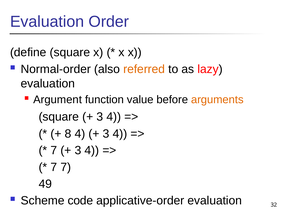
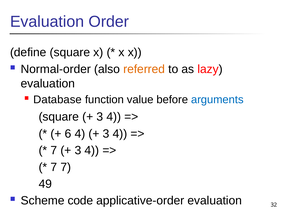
Argument: Argument -> Database
arguments colour: orange -> blue
8: 8 -> 6
